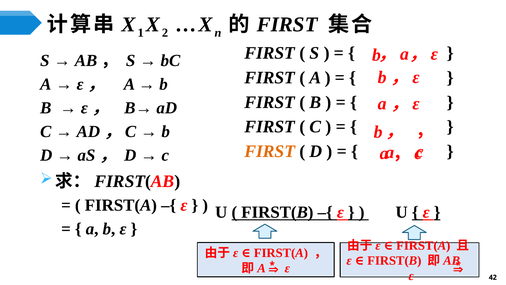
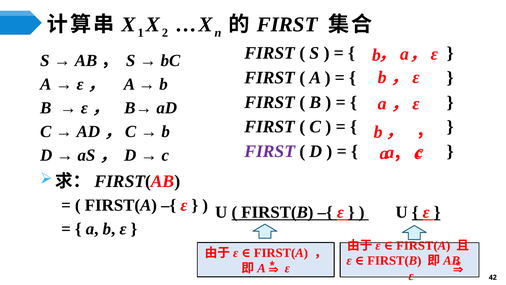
FIRST at (270, 151) colour: orange -> purple
